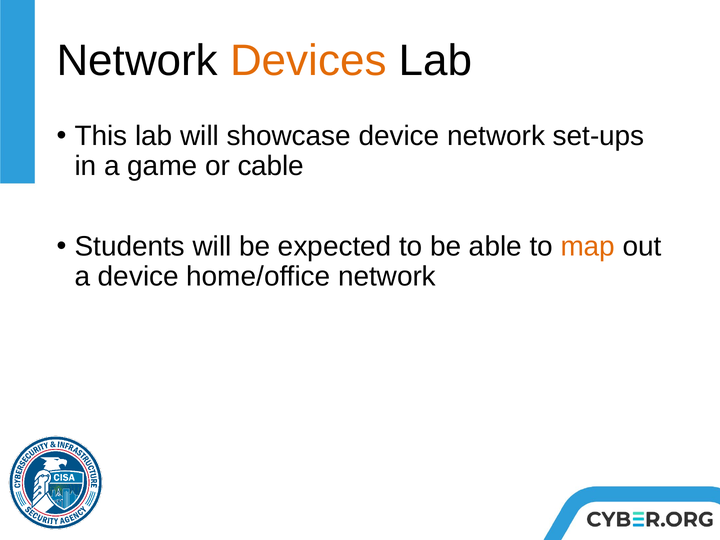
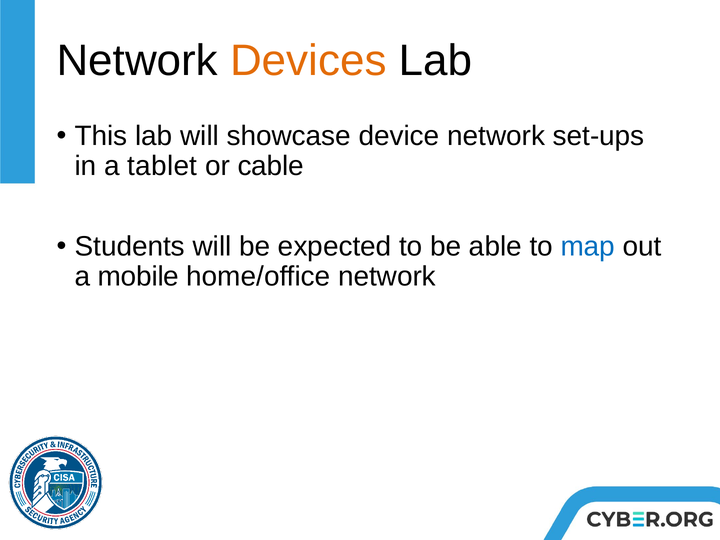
game: game -> tablet
map colour: orange -> blue
a device: device -> mobile
